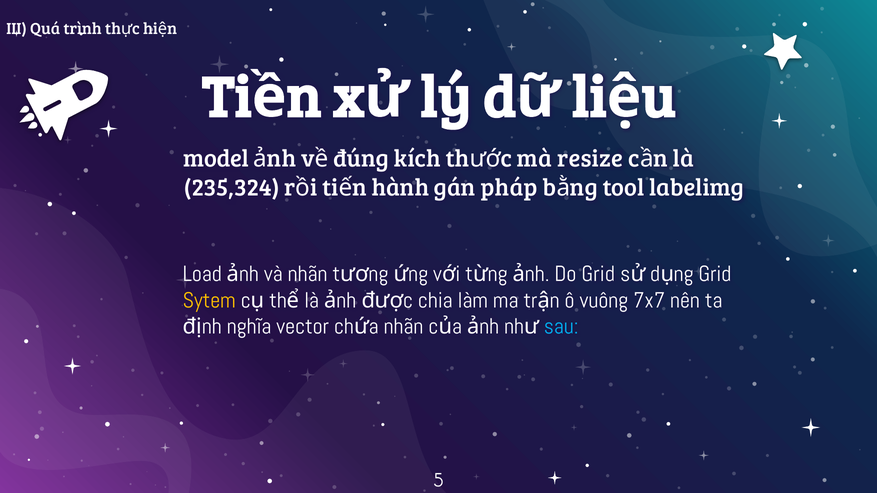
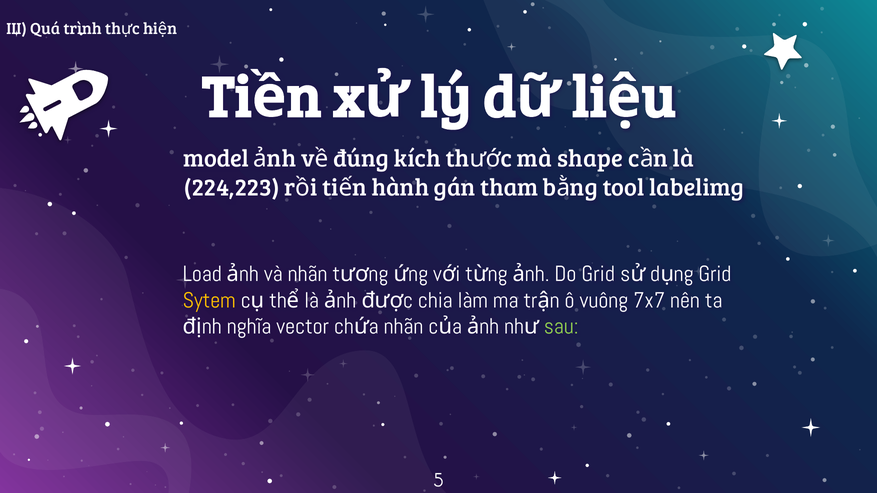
resize: resize -> shape
235,324: 235,324 -> 224,223
pháp: pháp -> tham
sau colour: light blue -> light green
